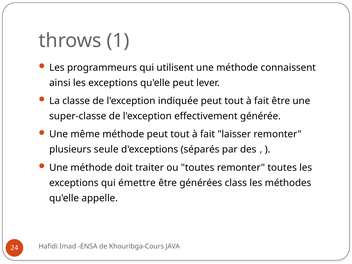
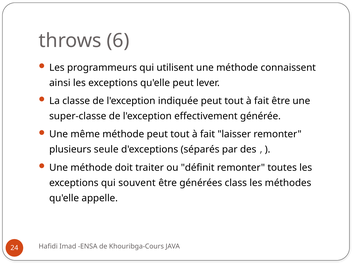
1: 1 -> 6
ou toutes: toutes -> définit
émettre: émettre -> souvent
